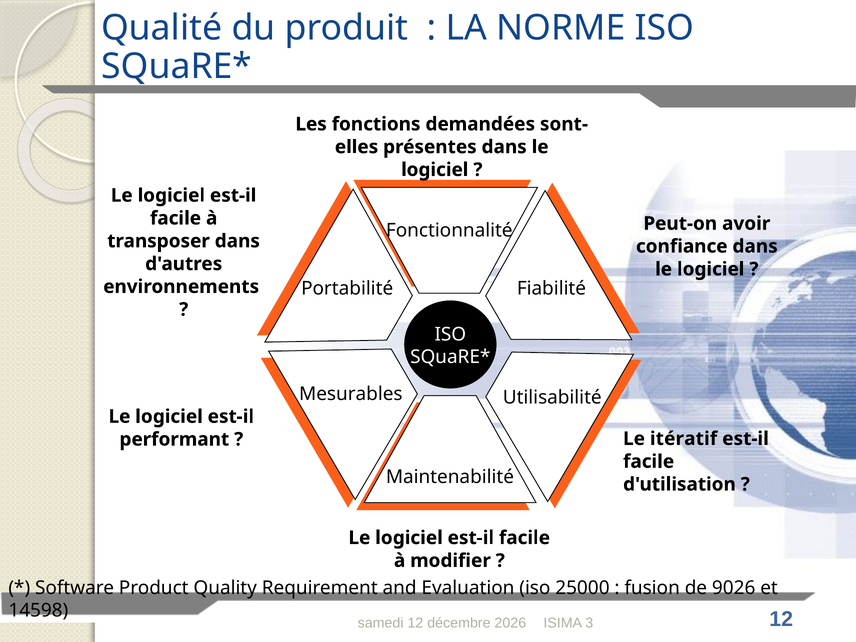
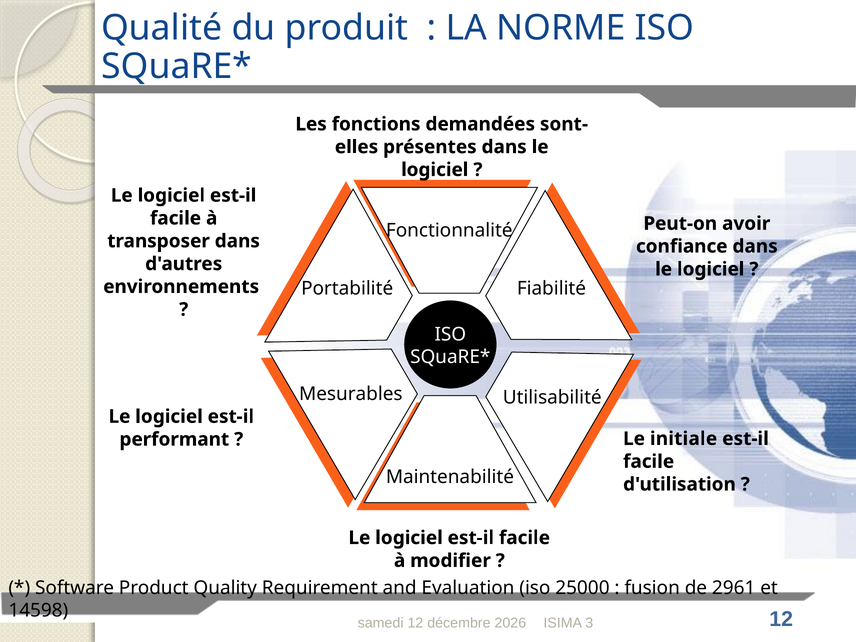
itératif: itératif -> initiale
9026: 9026 -> 2961
